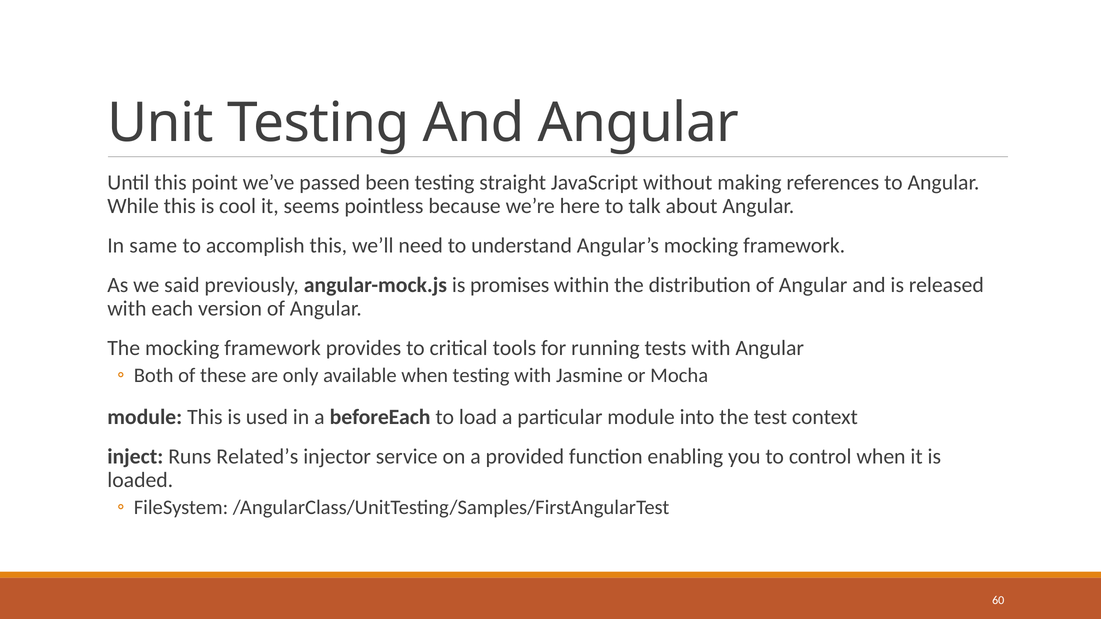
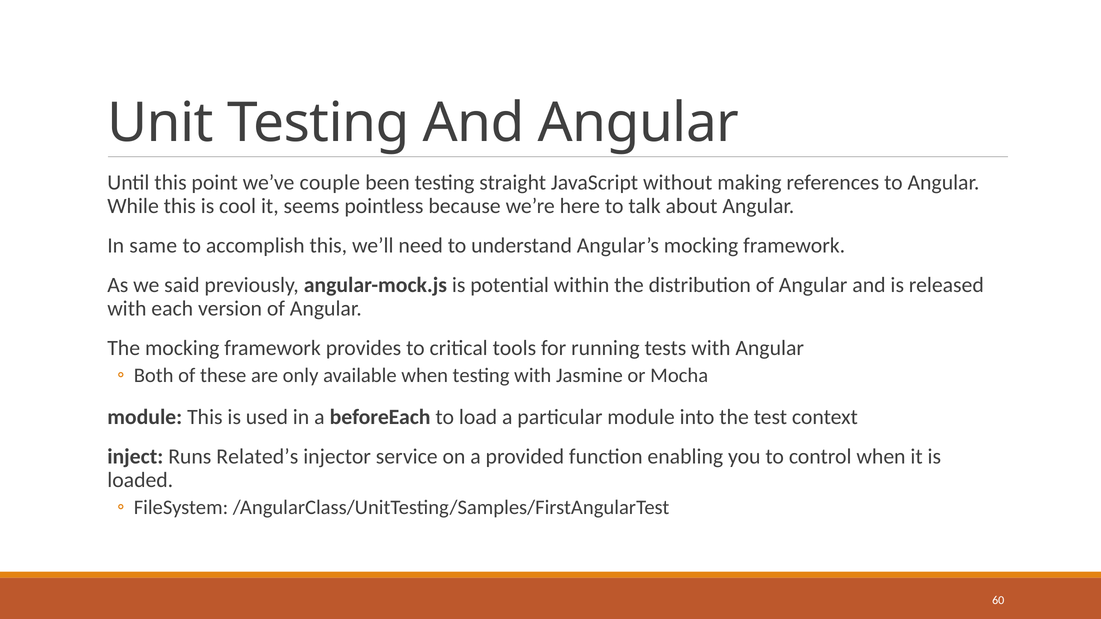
passed: passed -> couple
promises: promises -> potential
